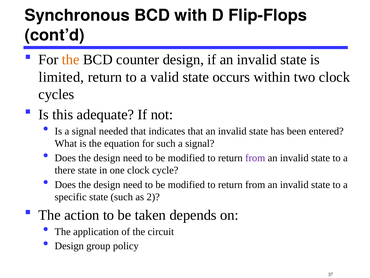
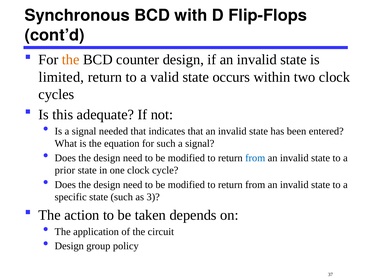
from at (255, 158) colour: purple -> blue
there: there -> prior
2: 2 -> 3
